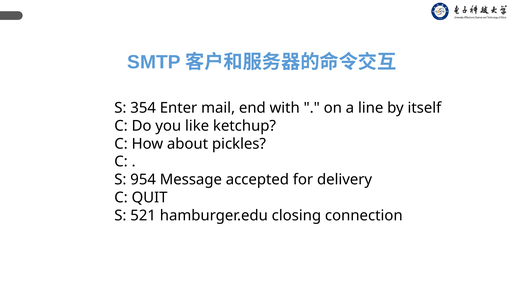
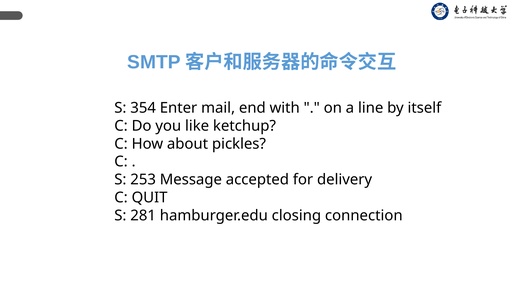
954: 954 -> 253
521: 521 -> 281
